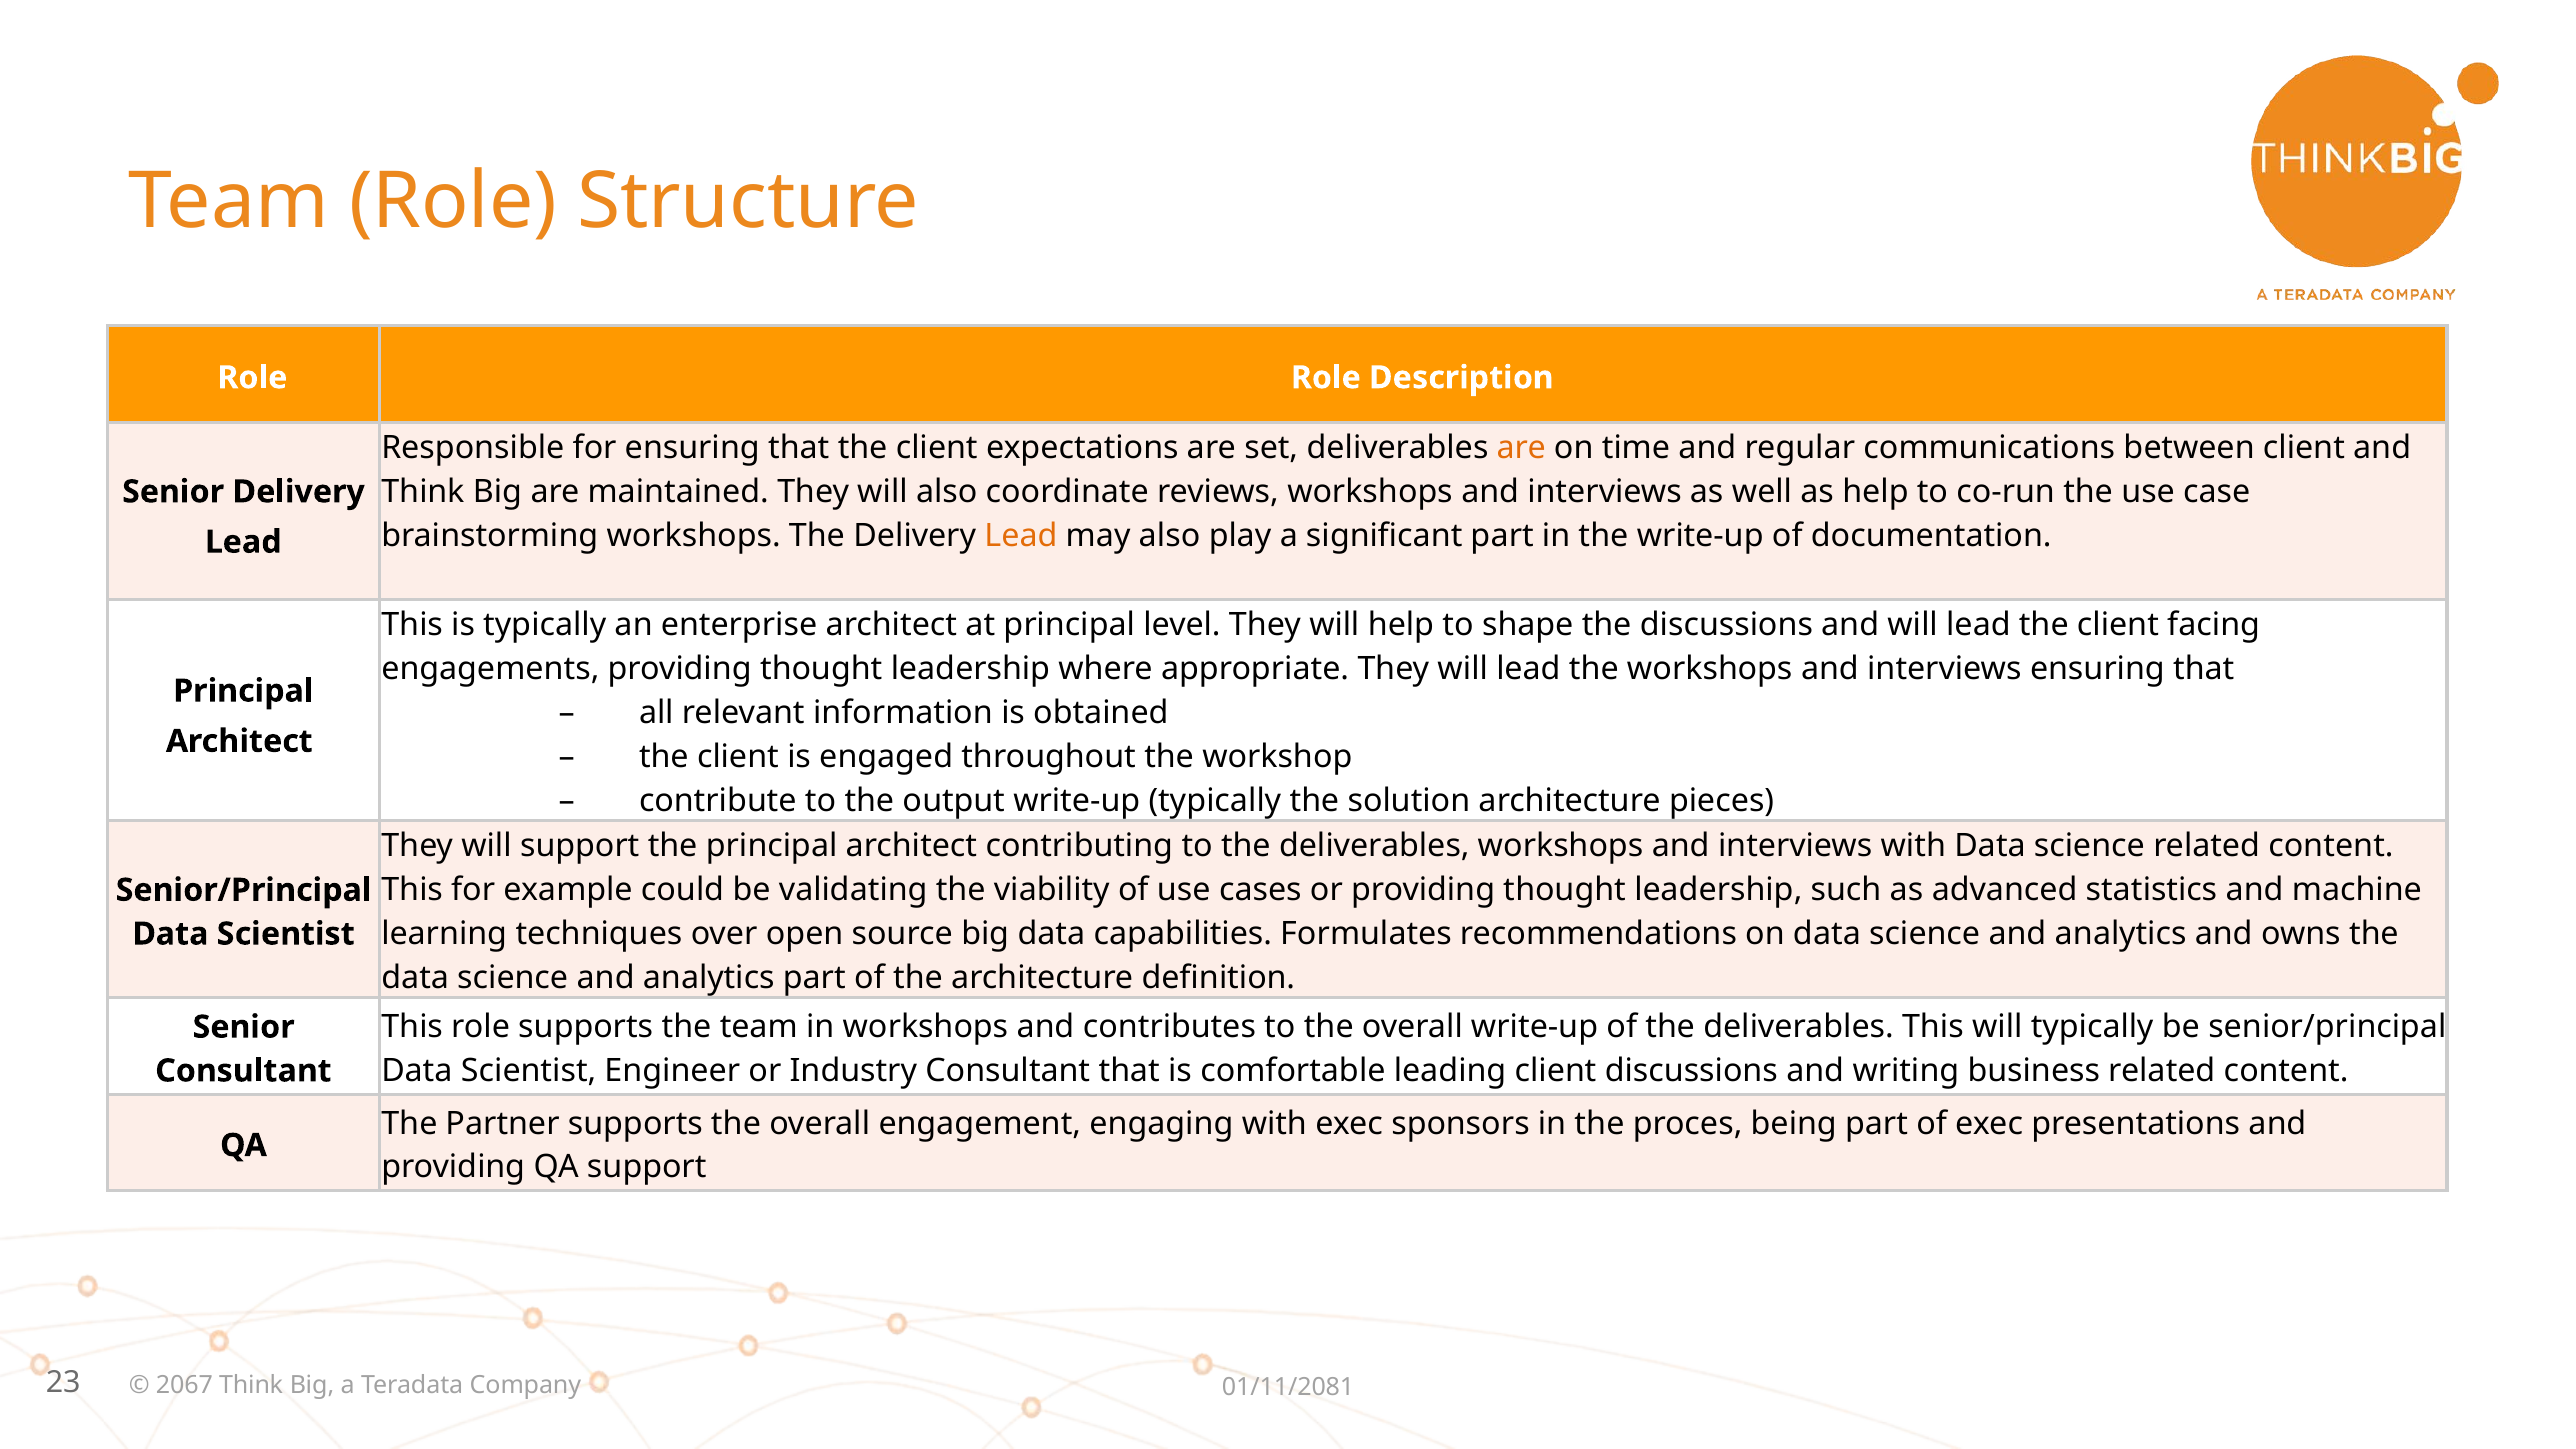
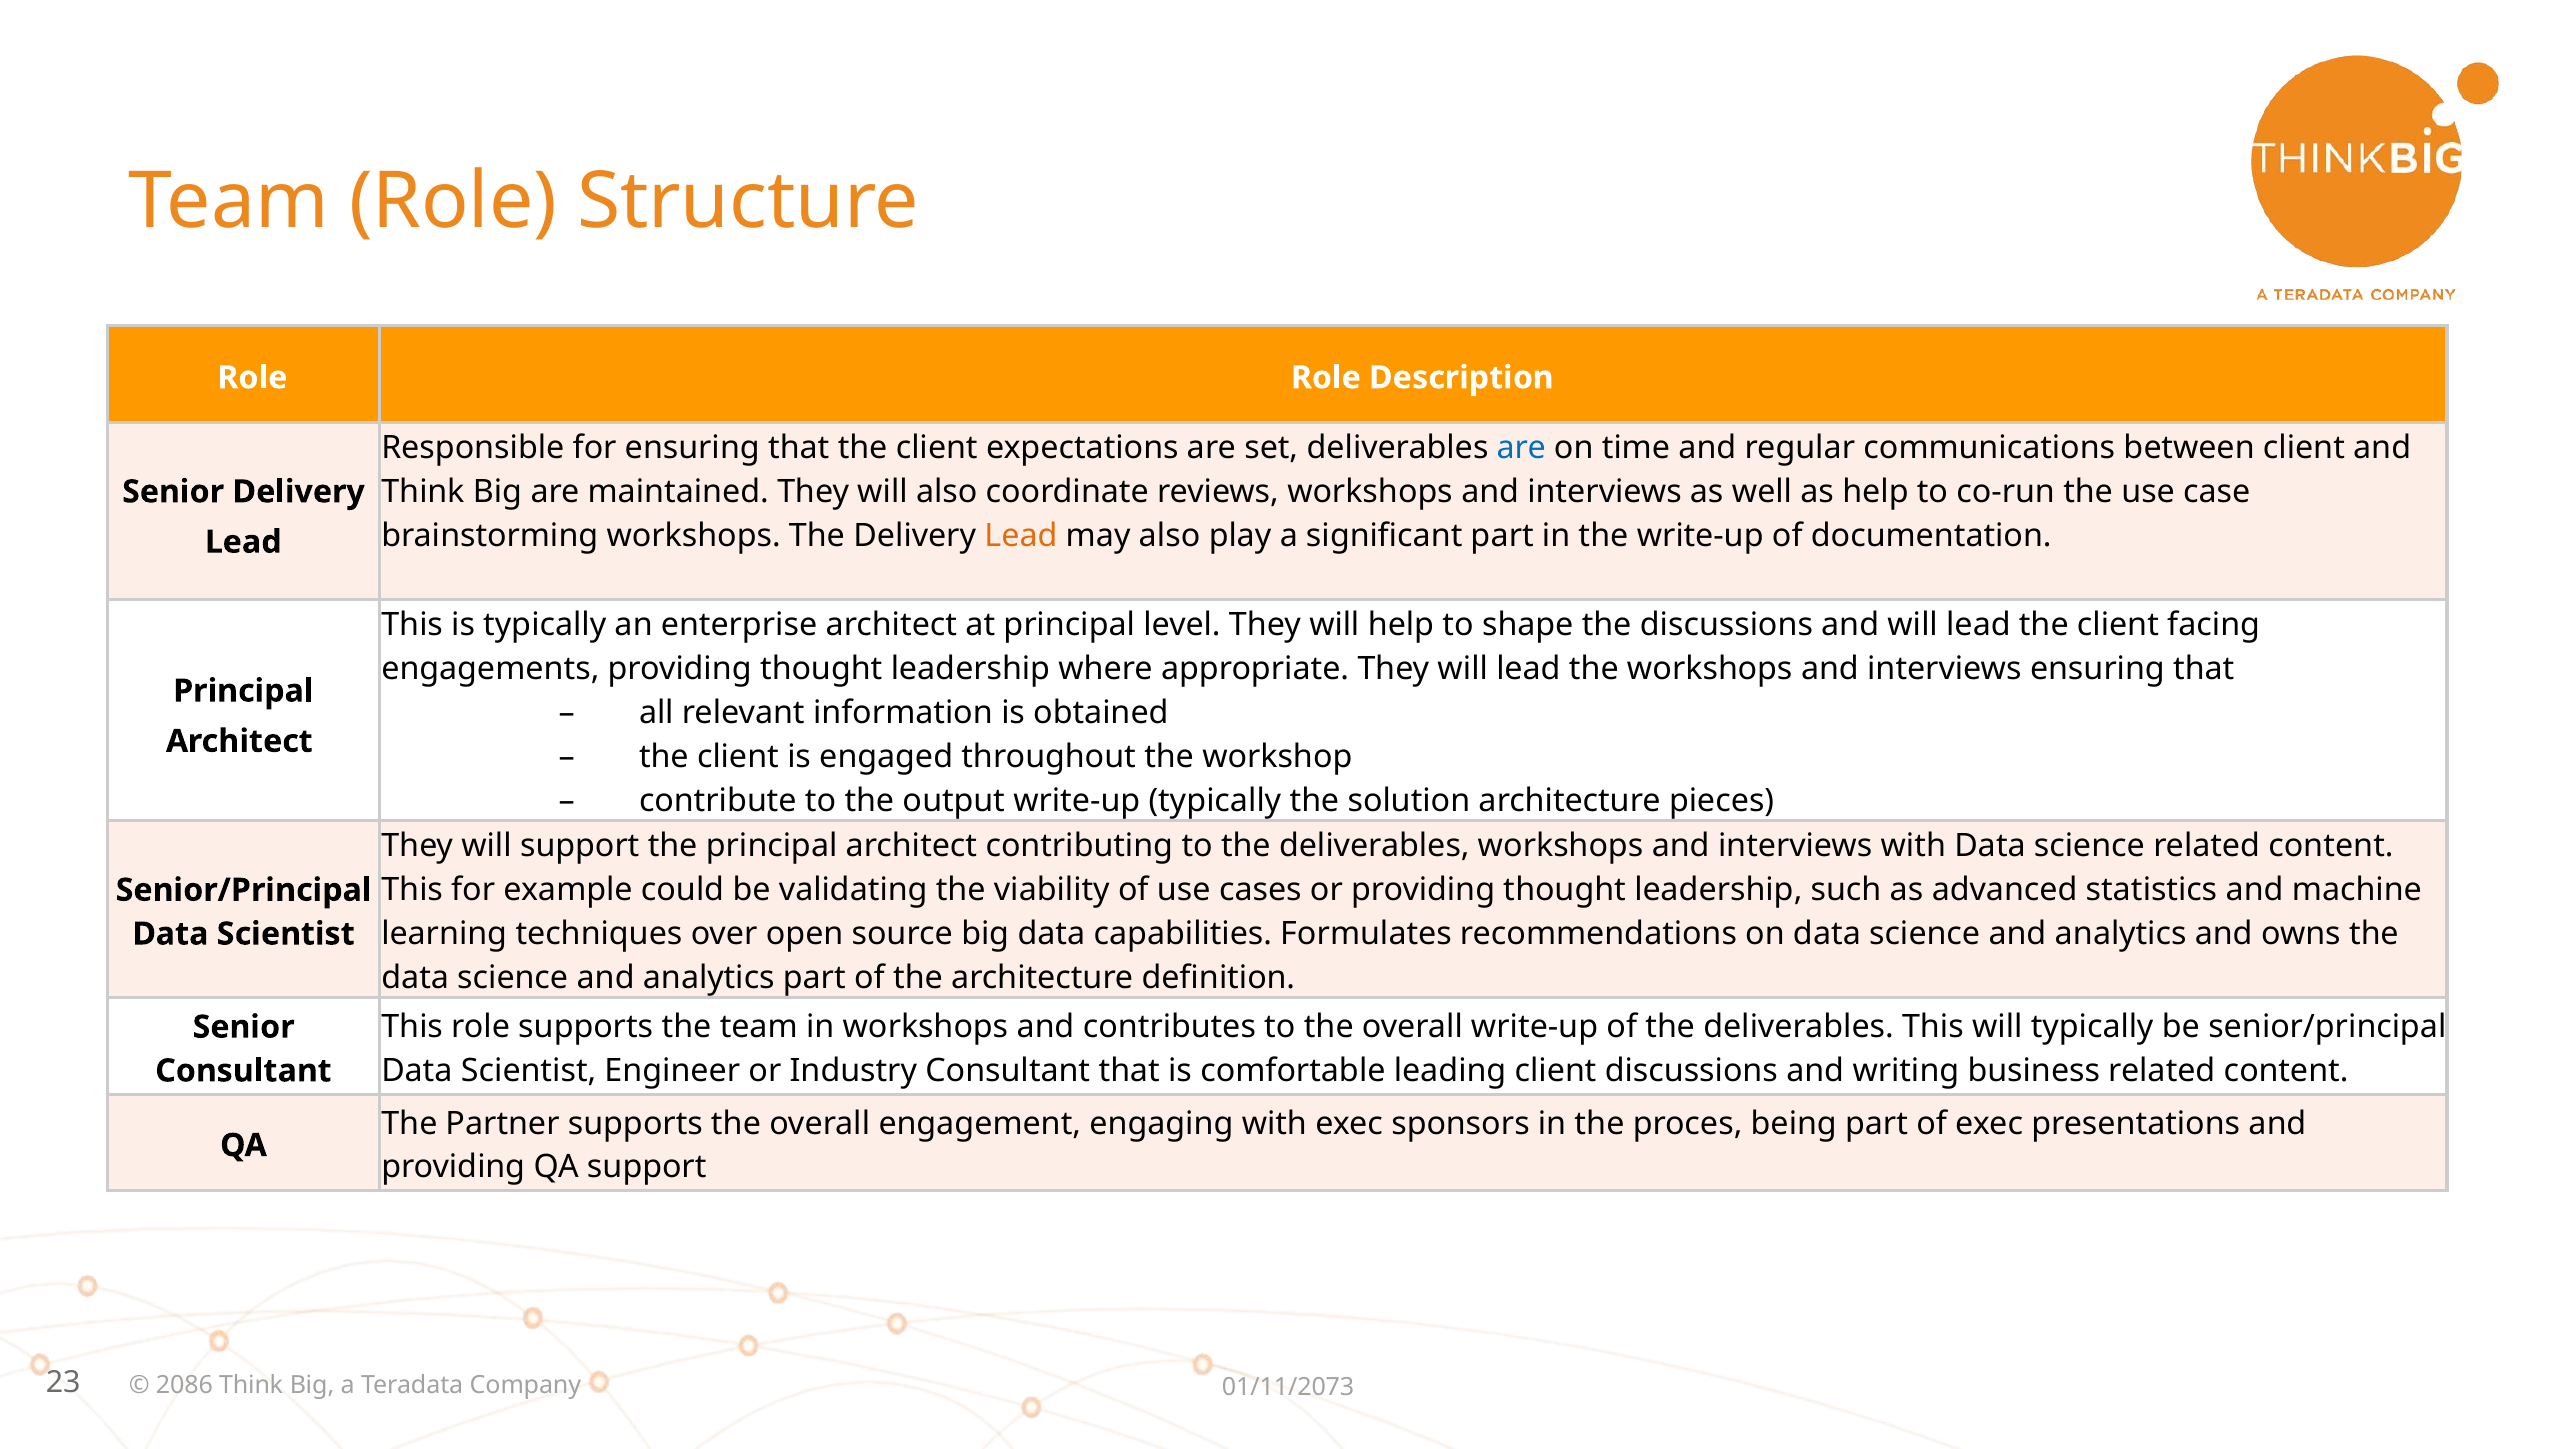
are at (1521, 448) colour: orange -> blue
2067: 2067 -> 2086
01/11/2081: 01/11/2081 -> 01/11/2073
